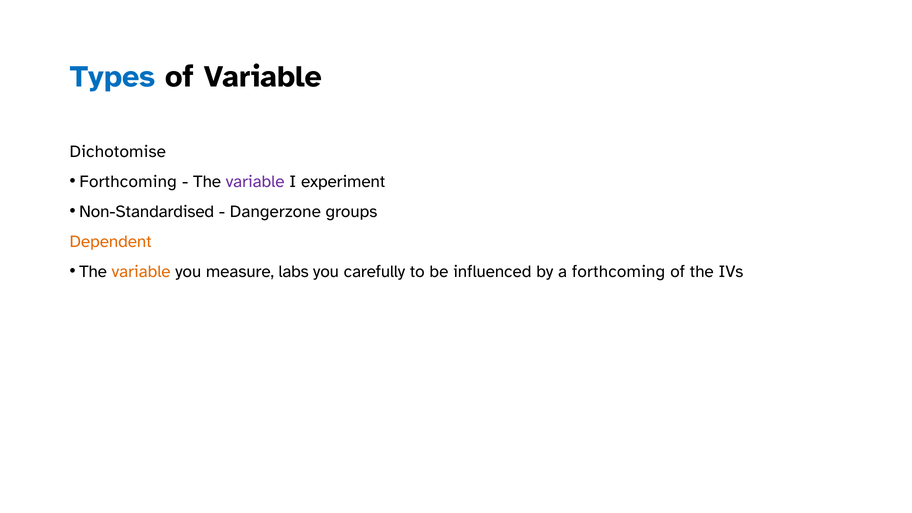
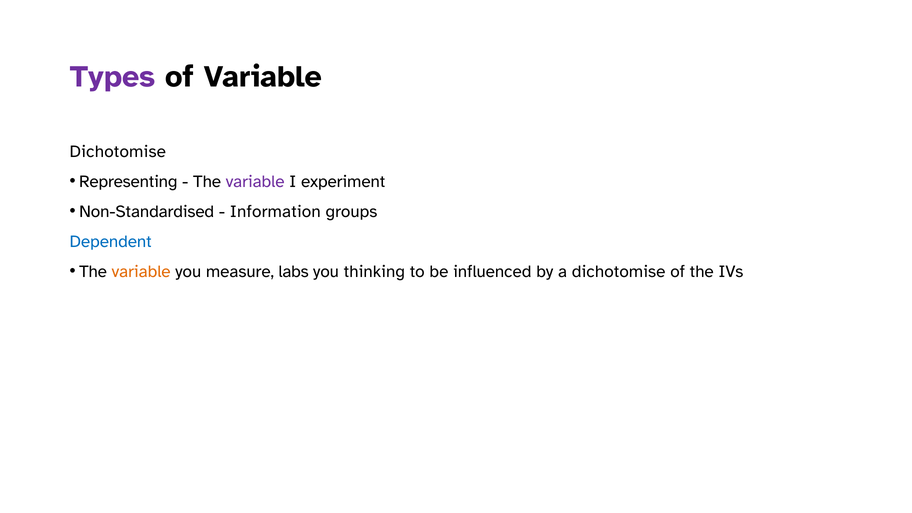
Types colour: blue -> purple
Forthcoming at (128, 181): Forthcoming -> Representing
Dangerzone: Dangerzone -> Information
Dependent colour: orange -> blue
carefully: carefully -> thinking
a forthcoming: forthcoming -> dichotomise
